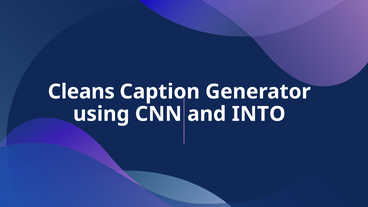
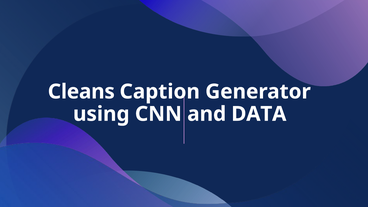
INTO: INTO -> DATA
